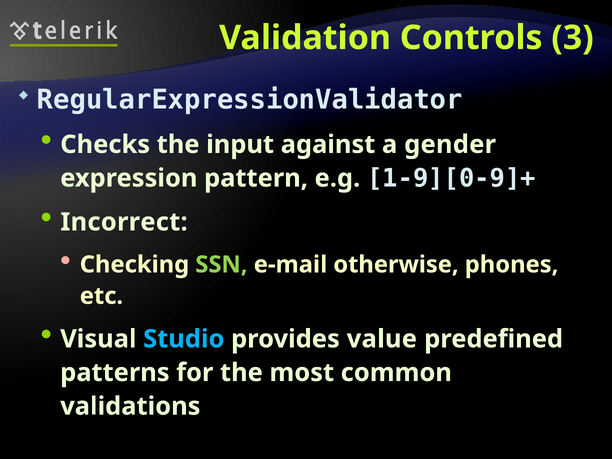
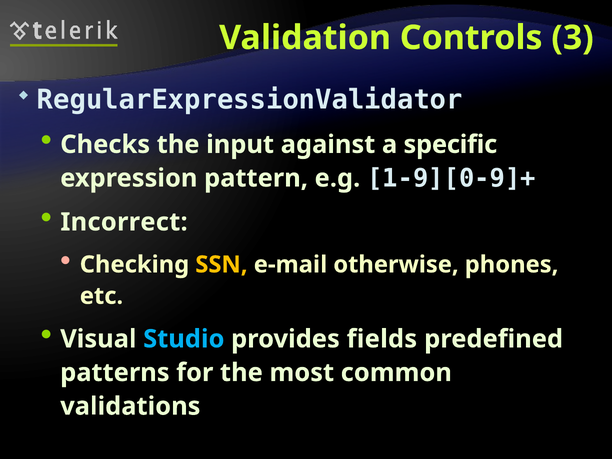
gender: gender -> specific
SSN colour: light green -> yellow
value: value -> fields
